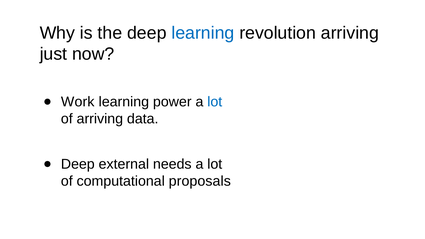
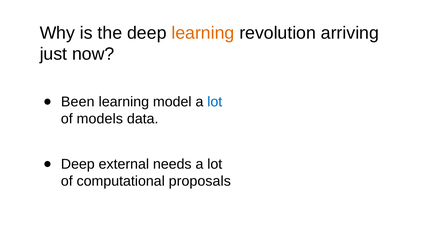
learning at (203, 33) colour: blue -> orange
Work: Work -> Been
power: power -> model
of arriving: arriving -> models
